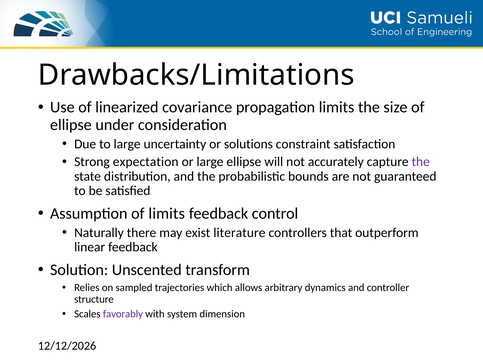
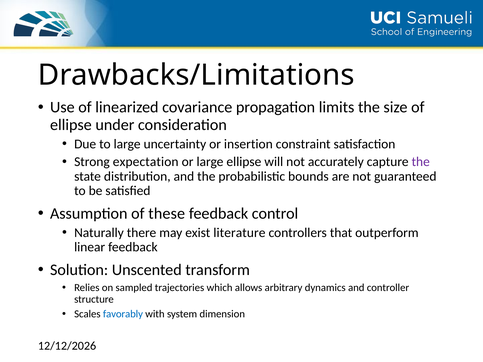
solutions: solutions -> insertion
of limits: limits -> these
favorably colour: purple -> blue
